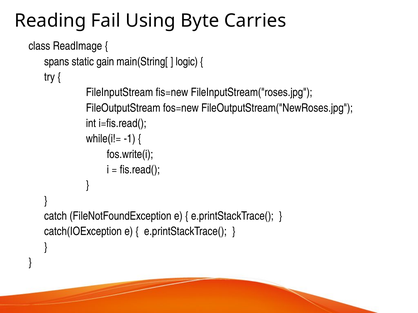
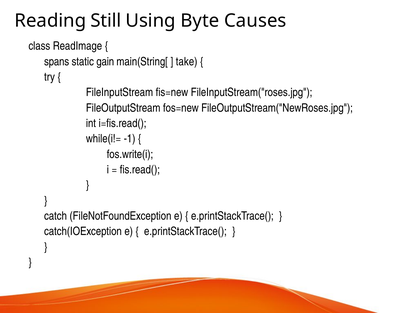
Fail: Fail -> Still
Carries: Carries -> Causes
logic: logic -> take
